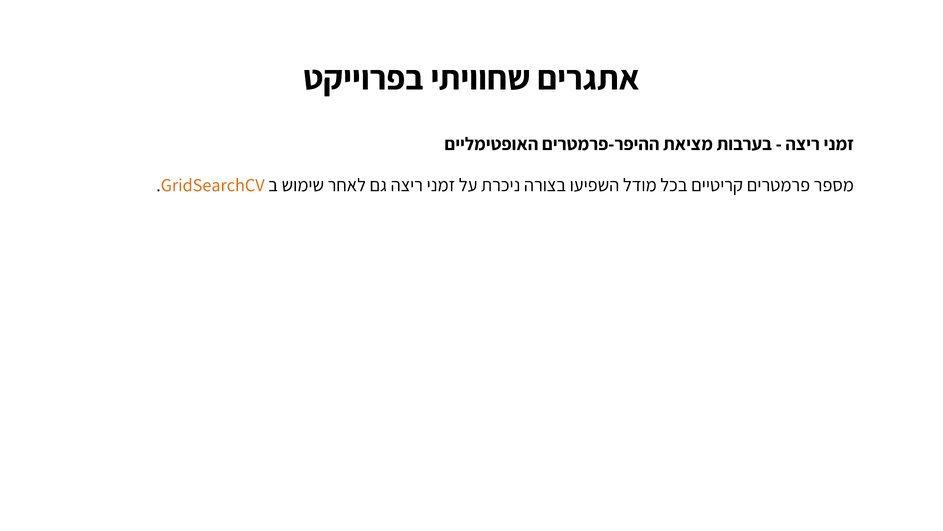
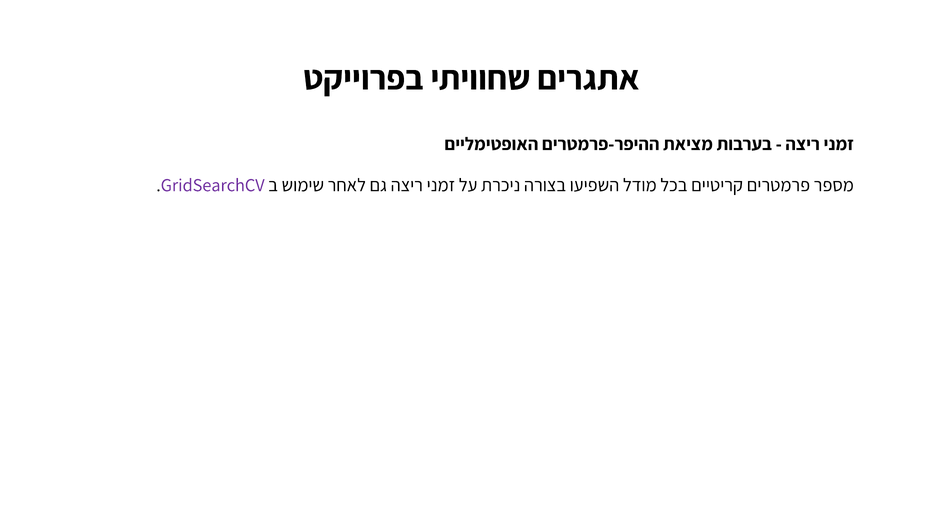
GridSearchCV colour: orange -> purple
